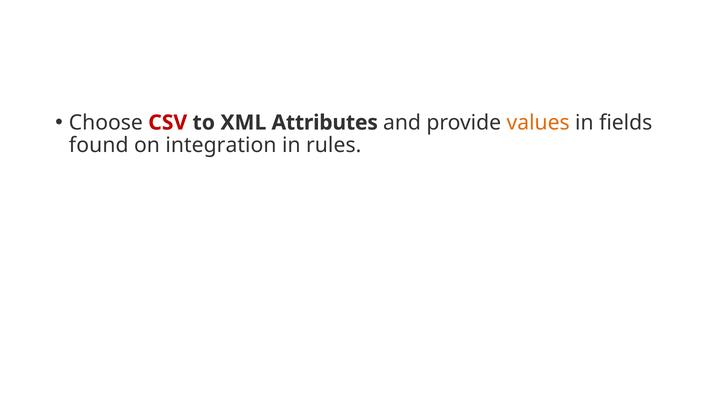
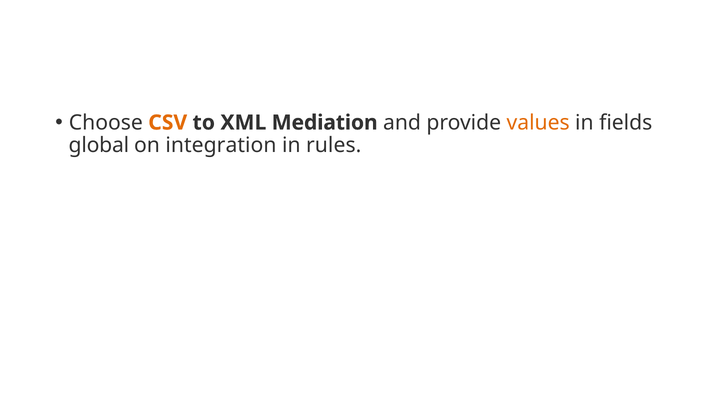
CSV colour: red -> orange
Attributes: Attributes -> Mediation
found: found -> global
